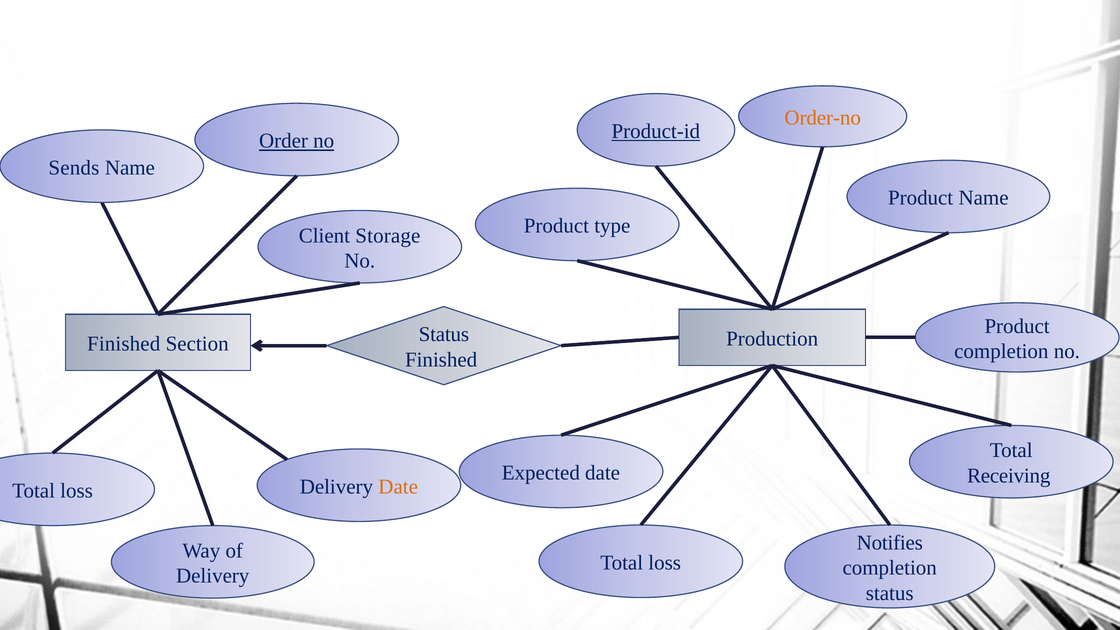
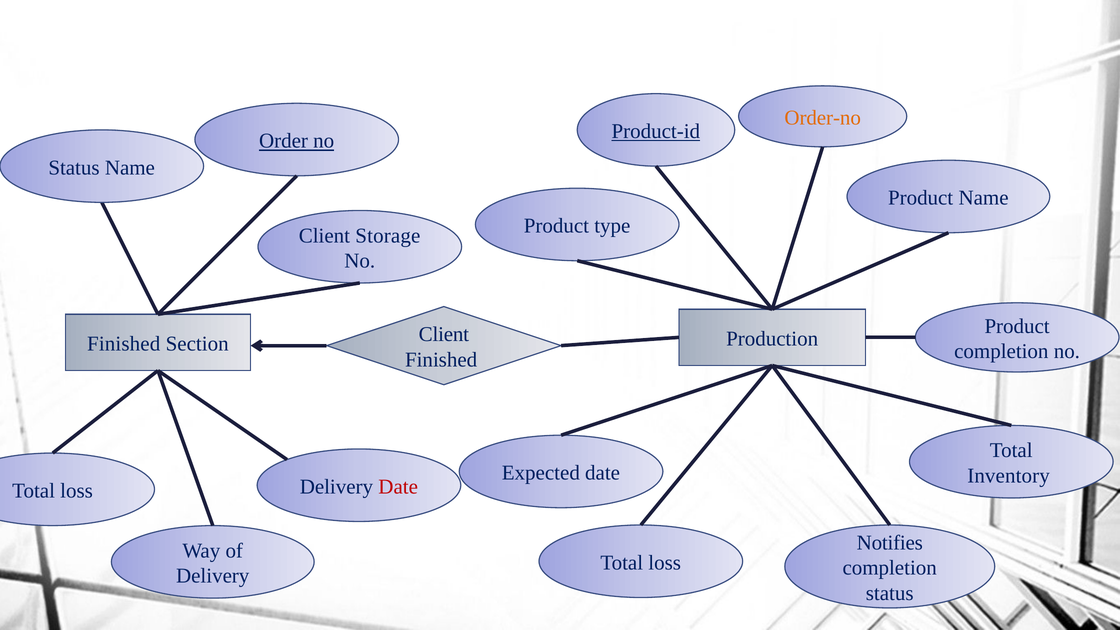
Sends at (74, 168): Sends -> Status
Section Status: Status -> Client
Receiving: Receiving -> Inventory
Date at (398, 487) colour: orange -> red
